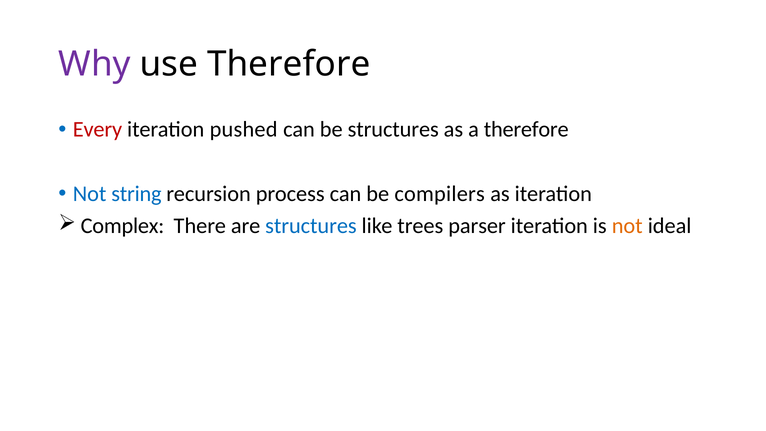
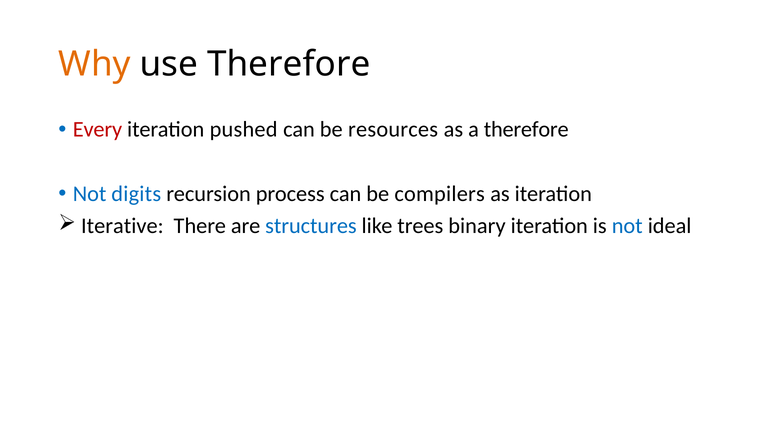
Why colour: purple -> orange
be structures: structures -> resources
string: string -> digits
Complex: Complex -> Iterative
parser: parser -> binary
not at (627, 226) colour: orange -> blue
